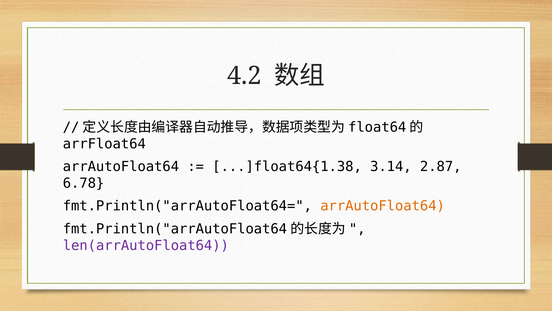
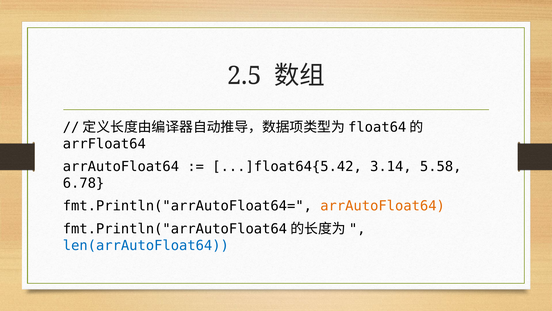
4.2: 4.2 -> 2.5
...]float64{1.38: ...]float64{1.38 -> ...]float64{5.42
2.87: 2.87 -> 5.58
len(arrAutoFloat64 colour: purple -> blue
